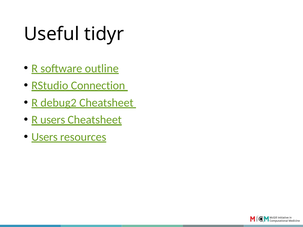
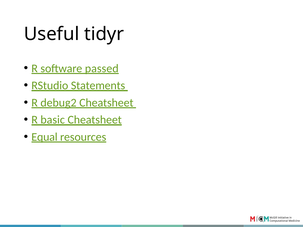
outline: outline -> passed
Connection: Connection -> Statements
R users: users -> basic
Users at (45, 137): Users -> Equal
